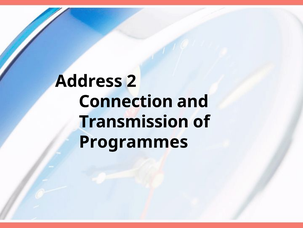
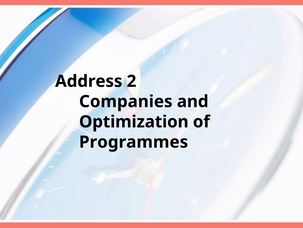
Connection: Connection -> Companies
Transmission: Transmission -> Optimization
